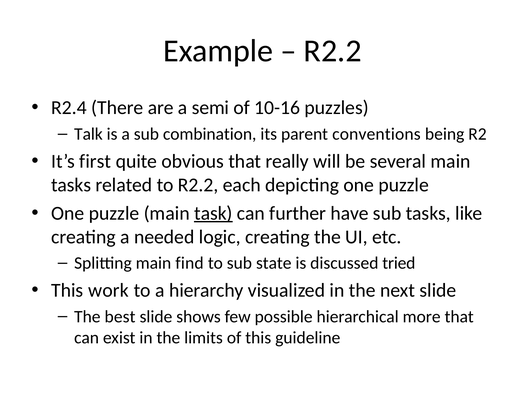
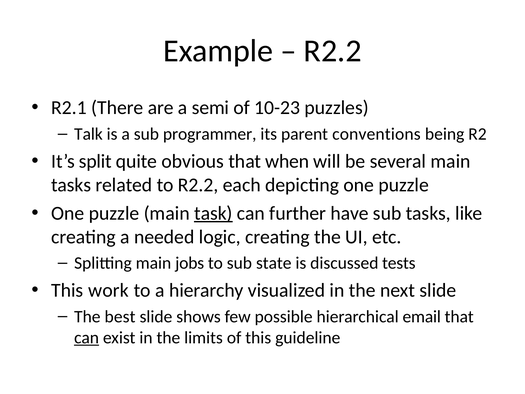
R2.4: R2.4 -> R2.1
10-16: 10-16 -> 10-23
combination: combination -> programmer
first: first -> split
really: really -> when
find: find -> jobs
tried: tried -> tests
more: more -> email
can at (87, 337) underline: none -> present
